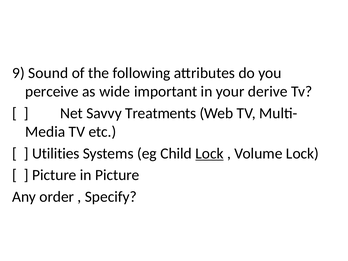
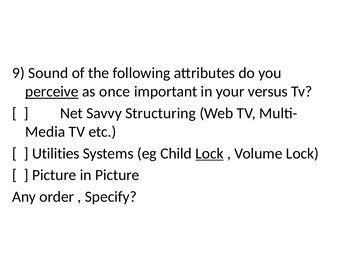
perceive underline: none -> present
wide: wide -> once
derive: derive -> versus
Treatments: Treatments -> Structuring
